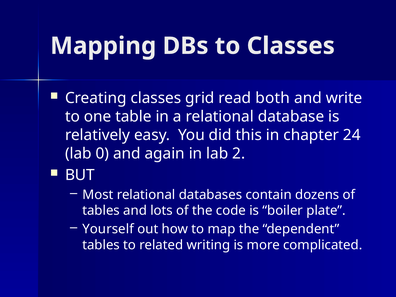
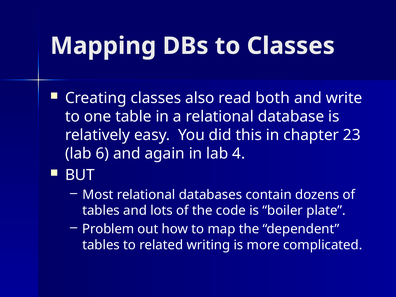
grid: grid -> also
24: 24 -> 23
0: 0 -> 6
2: 2 -> 4
Yourself: Yourself -> Problem
